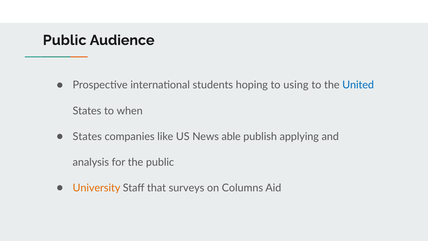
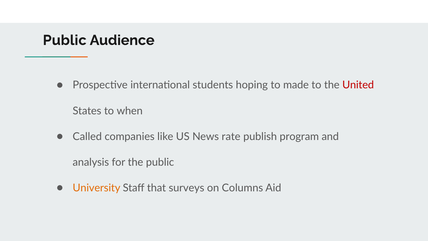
using: using -> made
United colour: blue -> red
States at (87, 136): States -> Called
able: able -> rate
applying: applying -> program
